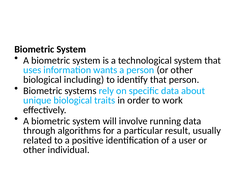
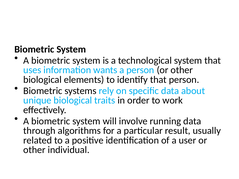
including: including -> elements
